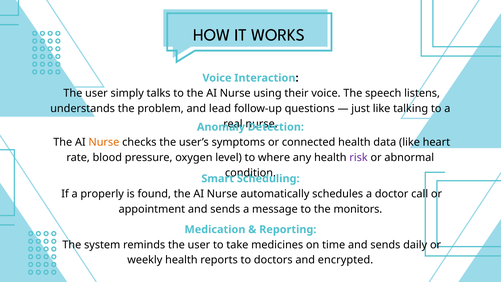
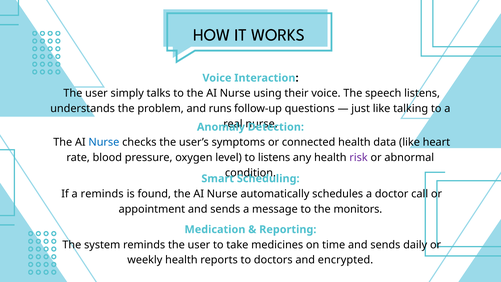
lead: lead -> runs
Nurse at (104, 142) colour: orange -> blue
to where: where -> listens
a properly: properly -> reminds
